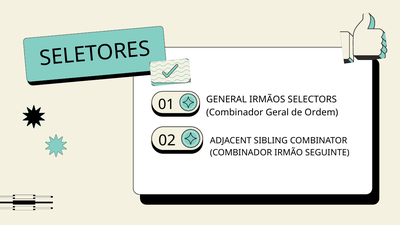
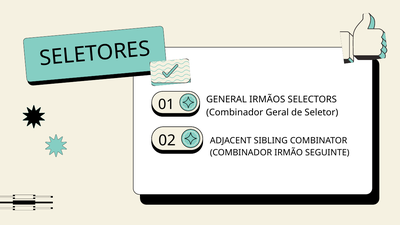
Ordem: Ordem -> Seletor
